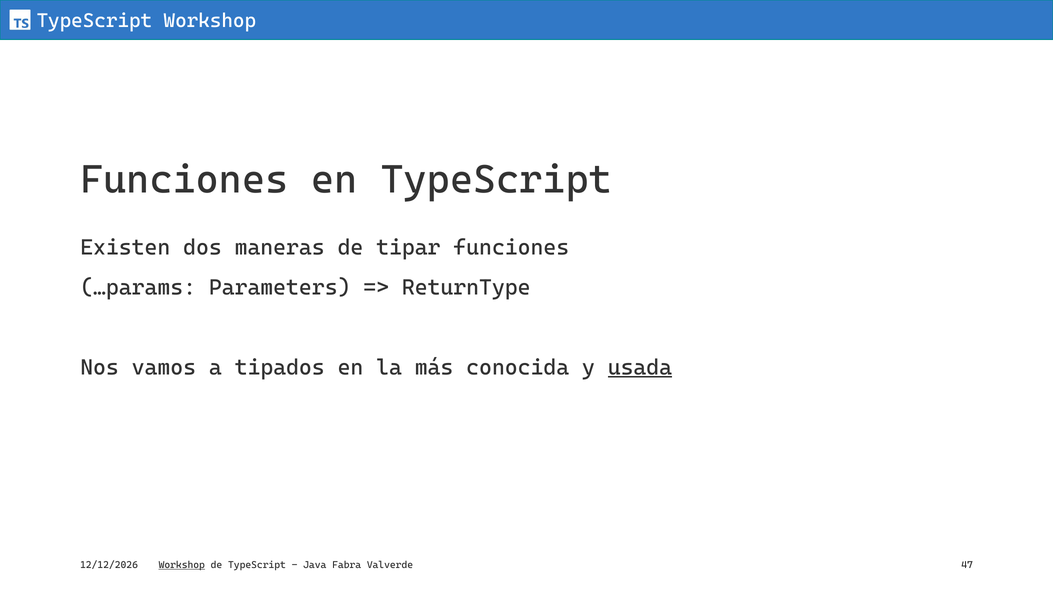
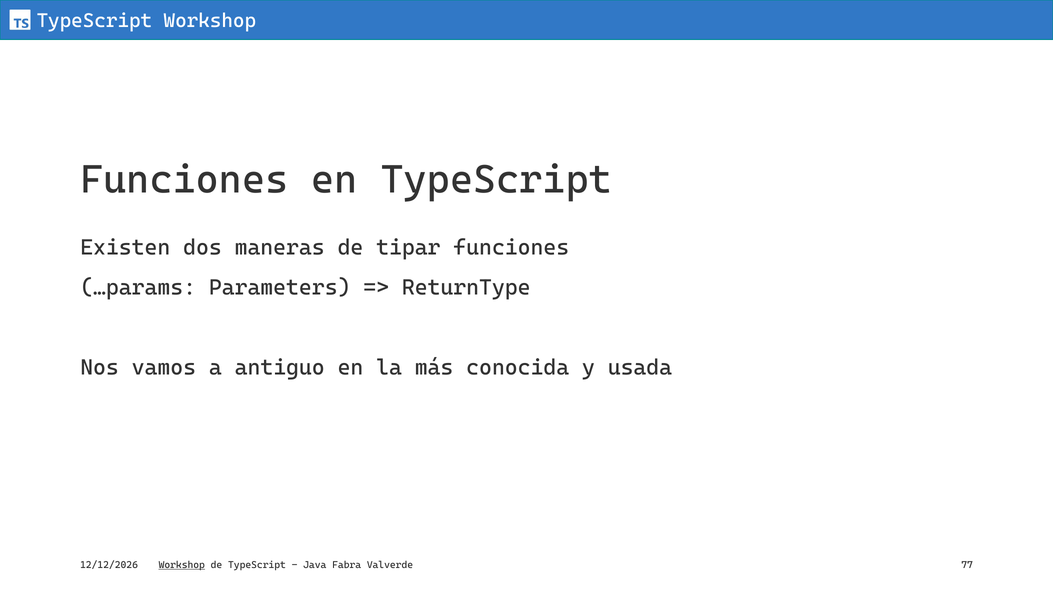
tipados: tipados -> antiguo
usada underline: present -> none
47: 47 -> 77
